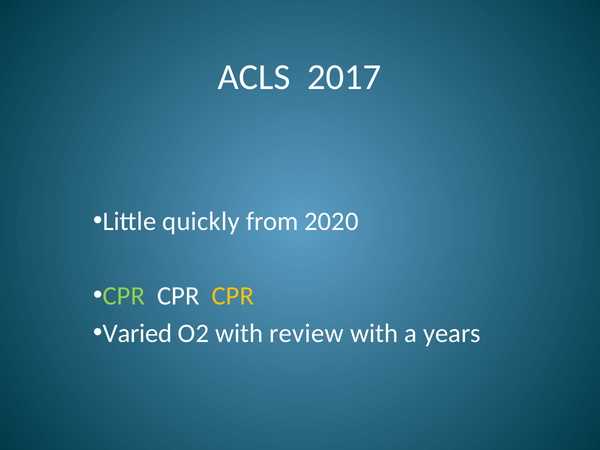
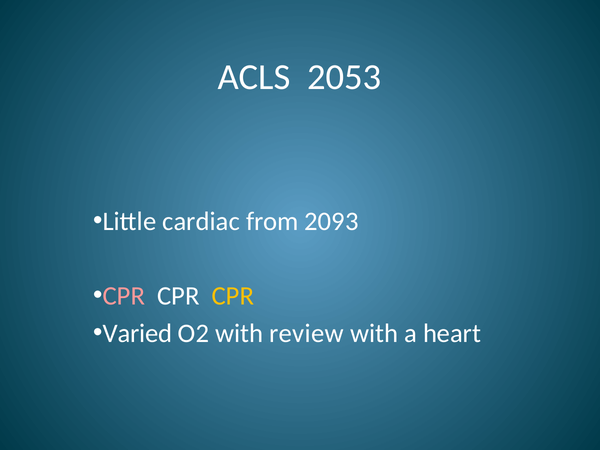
2017: 2017 -> 2053
quickly: quickly -> cardiac
2020: 2020 -> 2093
CPR at (124, 296) colour: light green -> pink
years: years -> heart
